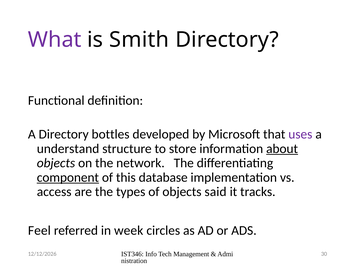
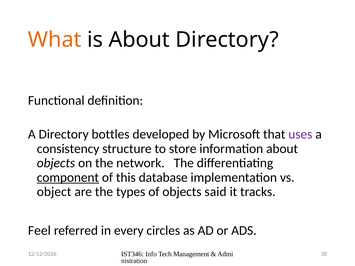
What colour: purple -> orange
is Smith: Smith -> About
understand: understand -> consistency
about at (282, 149) underline: present -> none
access: access -> object
week: week -> every
